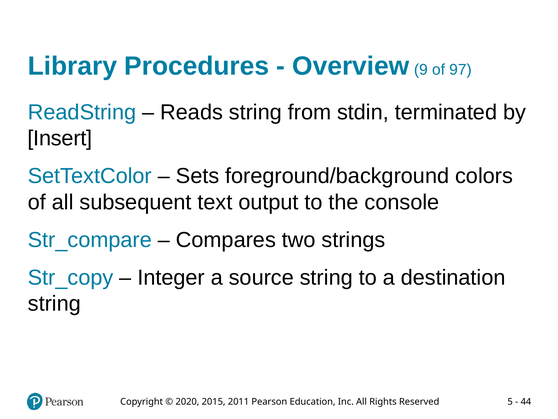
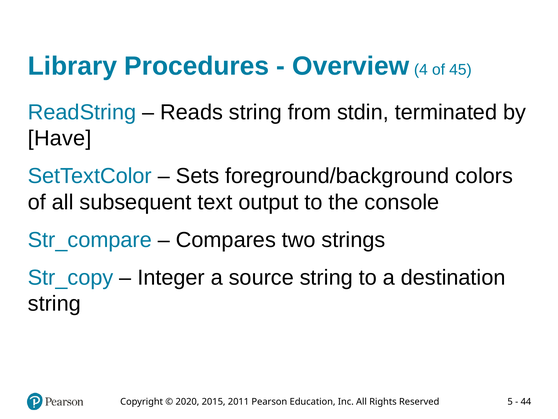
9: 9 -> 4
97: 97 -> 45
Insert: Insert -> Have
